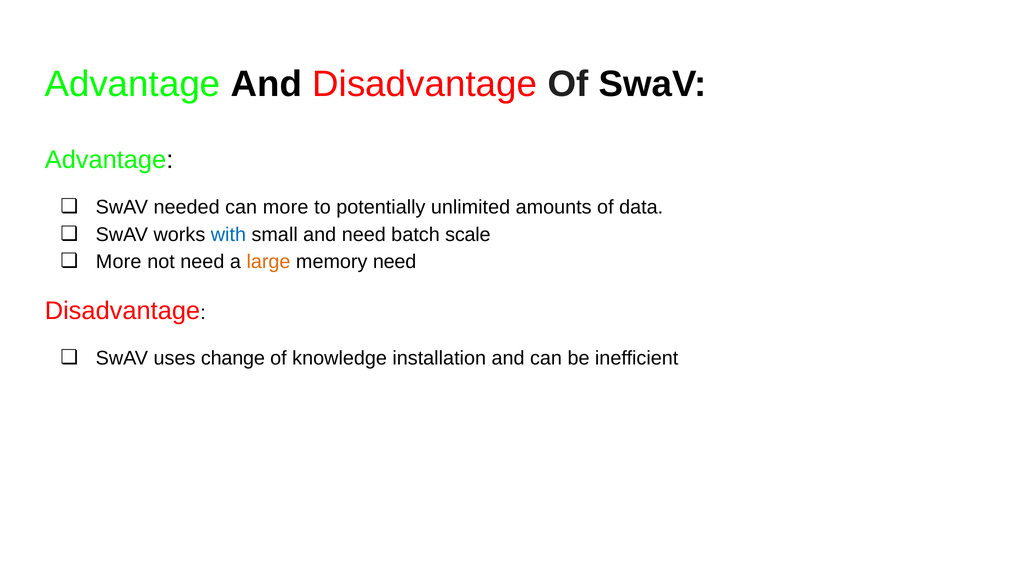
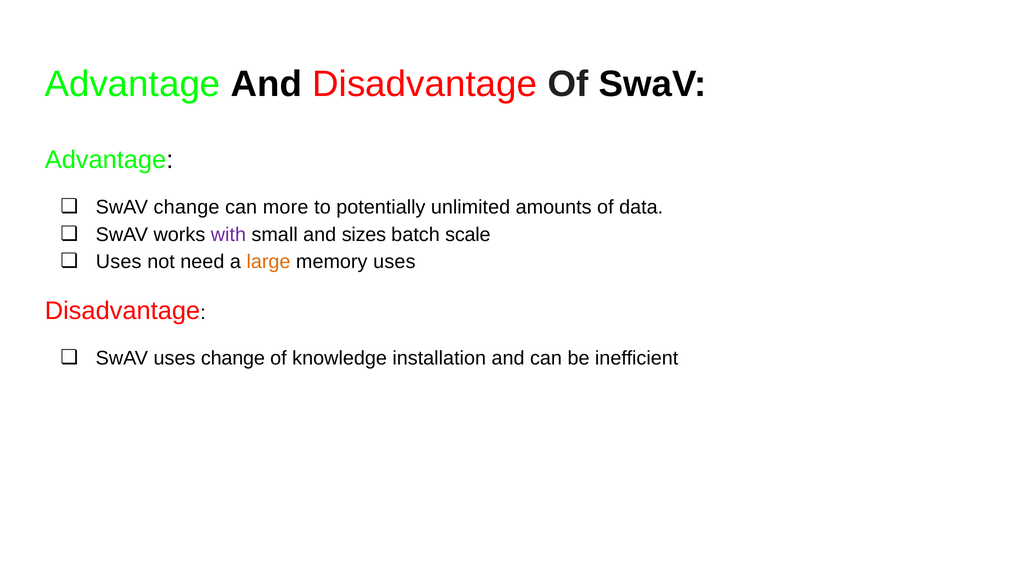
SwAV needed: needed -> change
with colour: blue -> purple
and need: need -> sizes
More at (119, 262): More -> Uses
memory need: need -> uses
